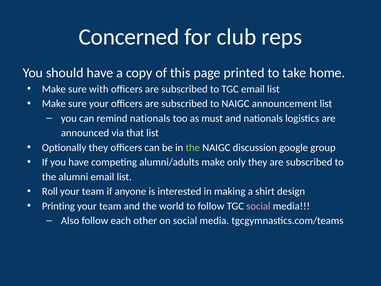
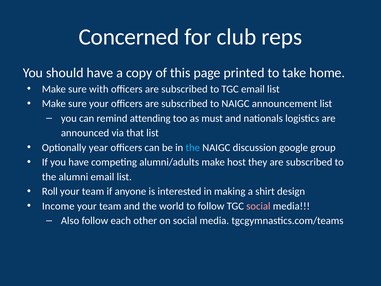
remind nationals: nationals -> attending
Optionally they: they -> year
the at (193, 147) colour: light green -> light blue
only: only -> host
Printing: Printing -> Income
